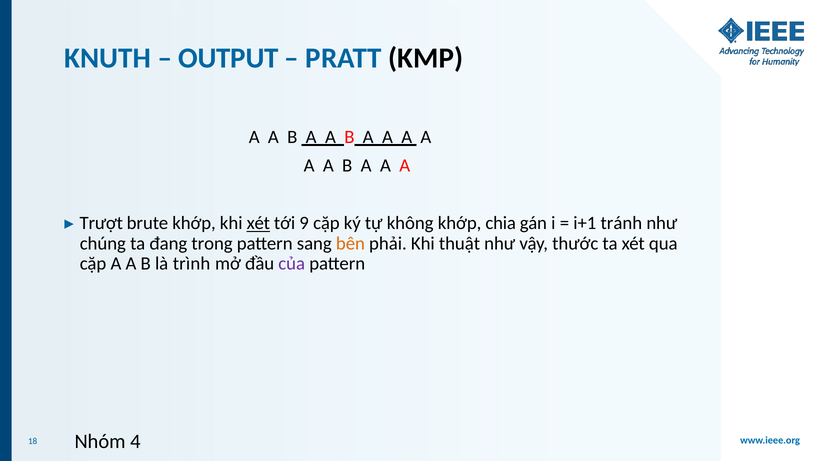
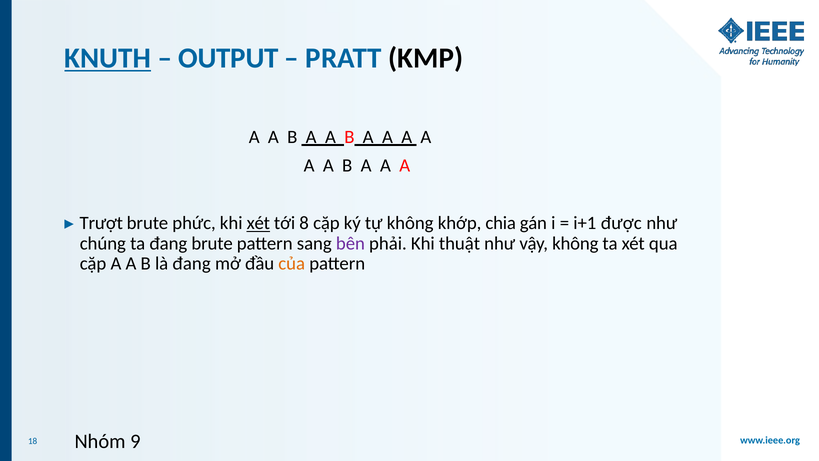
KNUTH underline: none -> present
brute khớp: khớp -> phức
9: 9 -> 8
tránh: tránh -> được
đang trong: trong -> brute
bên colour: orange -> purple
vậy thước: thước -> không
là trình: trình -> đang
của colour: purple -> orange
4: 4 -> 9
